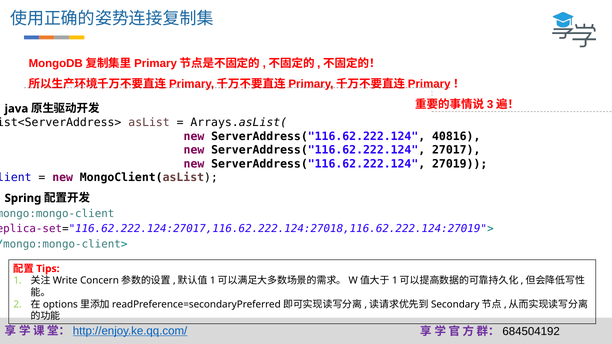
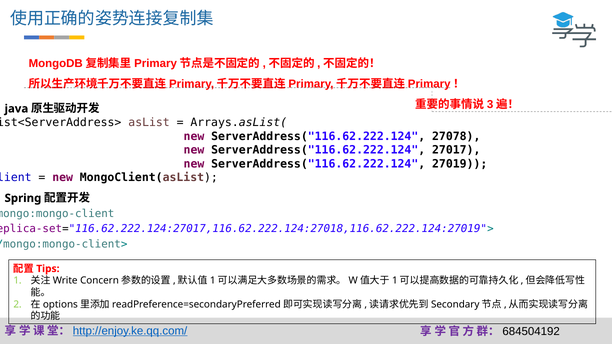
40816: 40816 -> 27078
